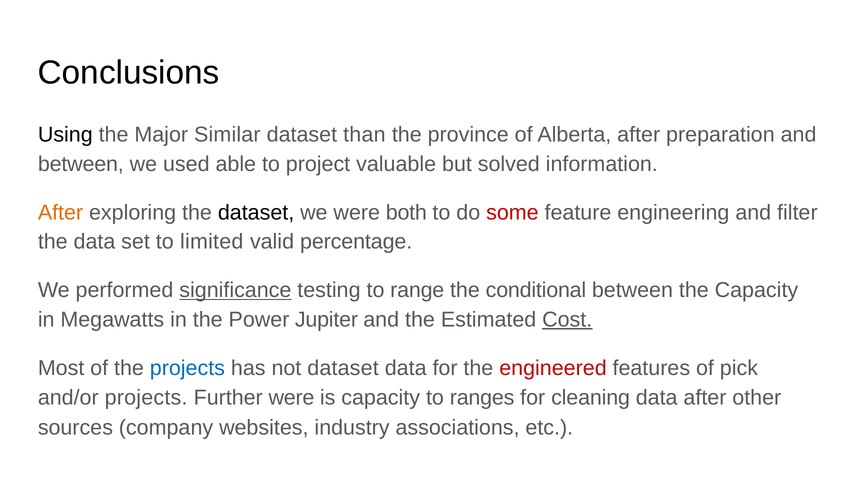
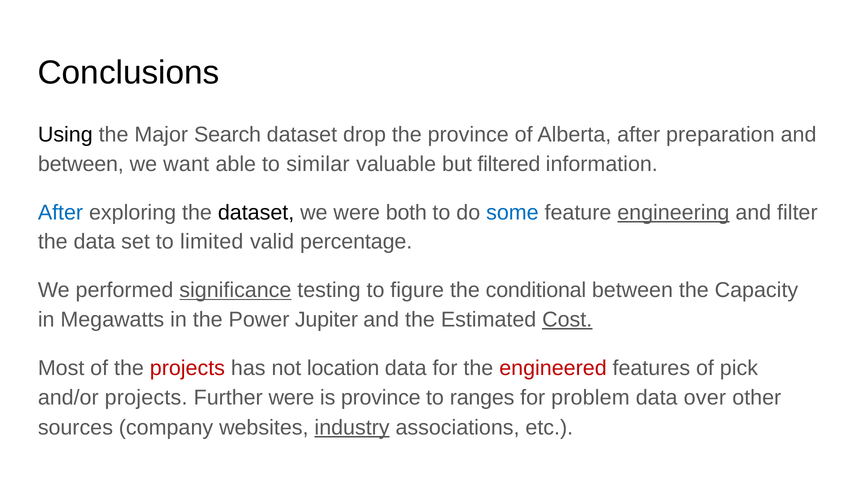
Similar: Similar -> Search
than: than -> drop
used: used -> want
project: project -> similar
solved: solved -> filtered
After at (60, 213) colour: orange -> blue
some colour: red -> blue
engineering underline: none -> present
range: range -> figure
projects at (187, 368) colour: blue -> red
not dataset: dataset -> location
is capacity: capacity -> province
cleaning: cleaning -> problem
data after: after -> over
industry underline: none -> present
